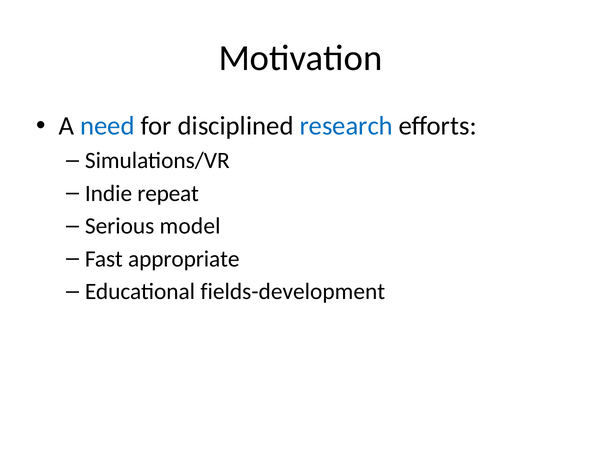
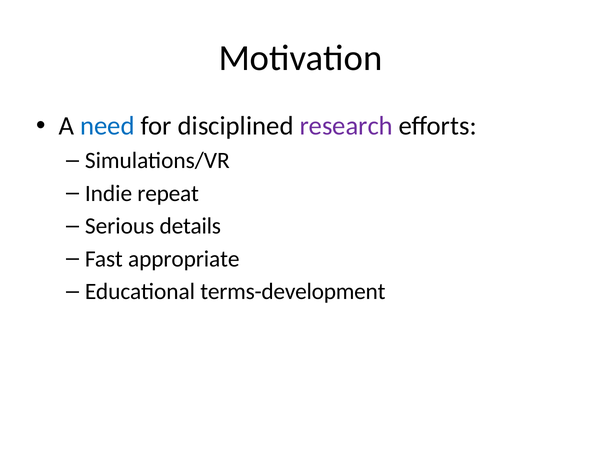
research colour: blue -> purple
model: model -> details
fields-development: fields-development -> terms-development
